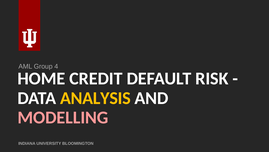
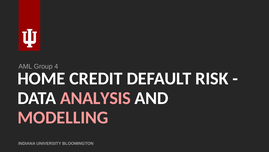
ANALYSIS colour: yellow -> pink
